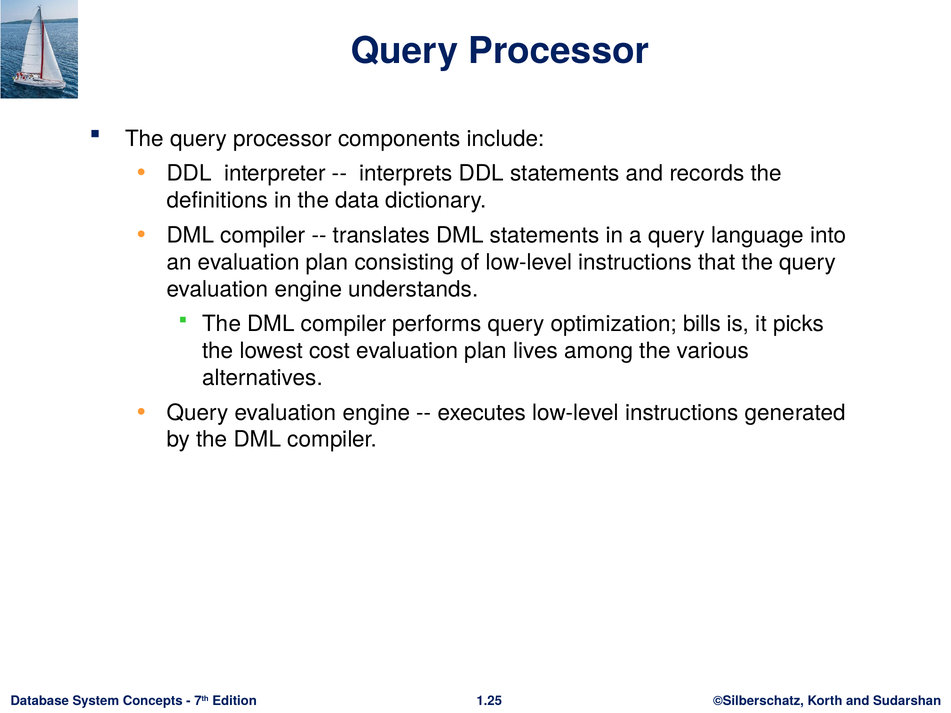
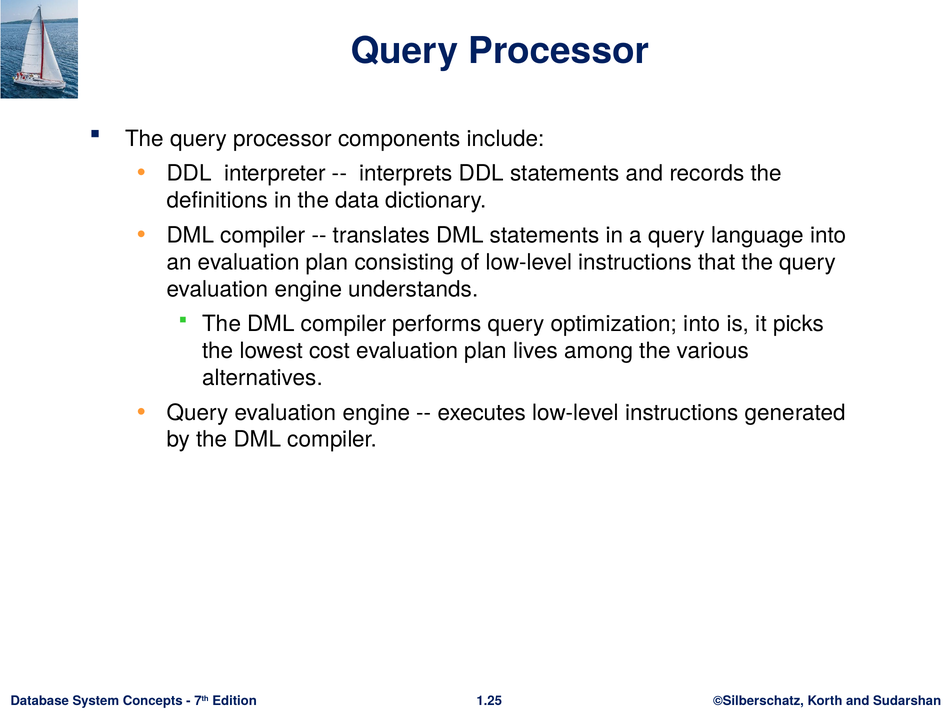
optimization bills: bills -> into
